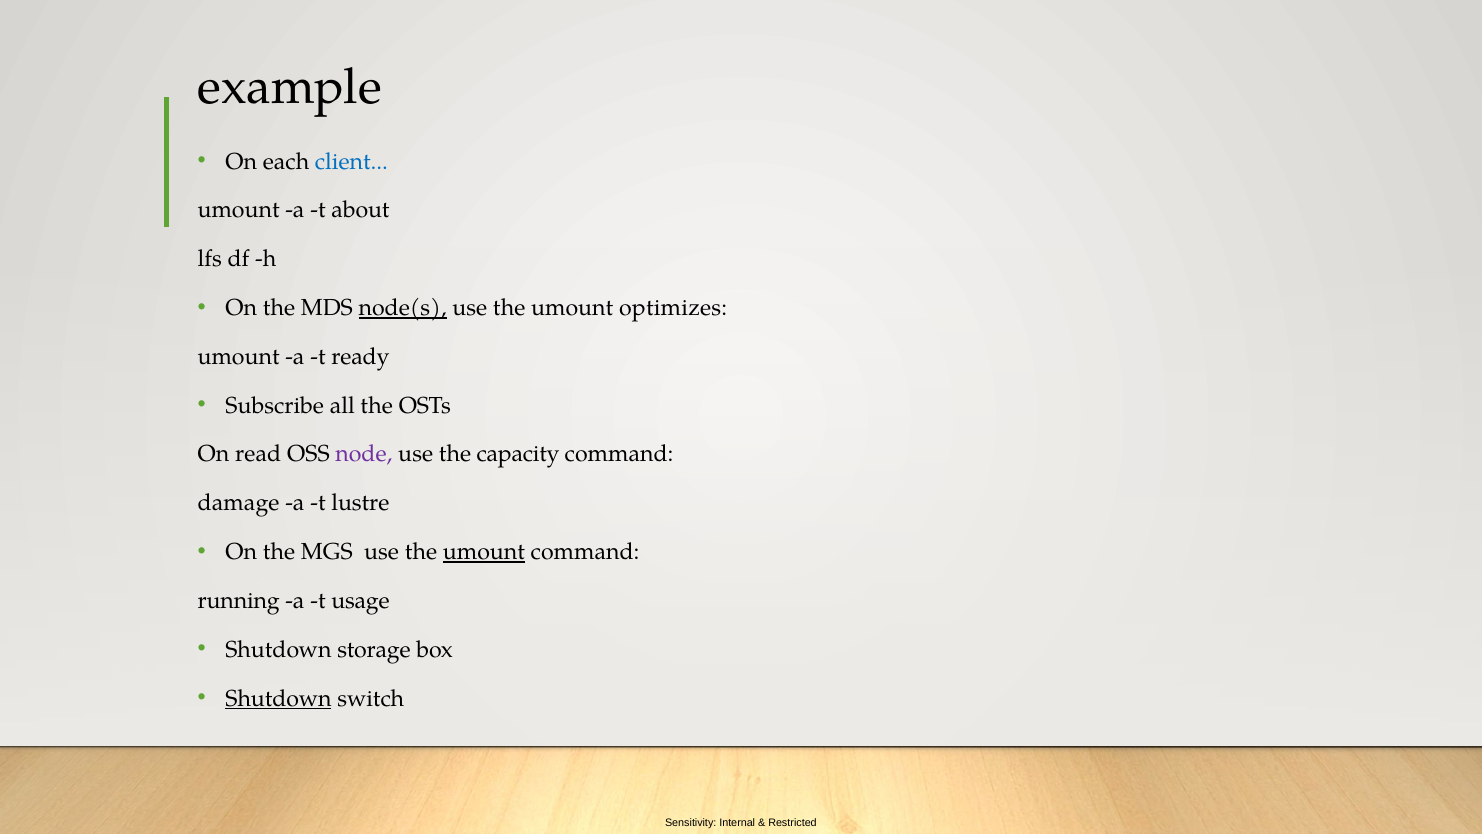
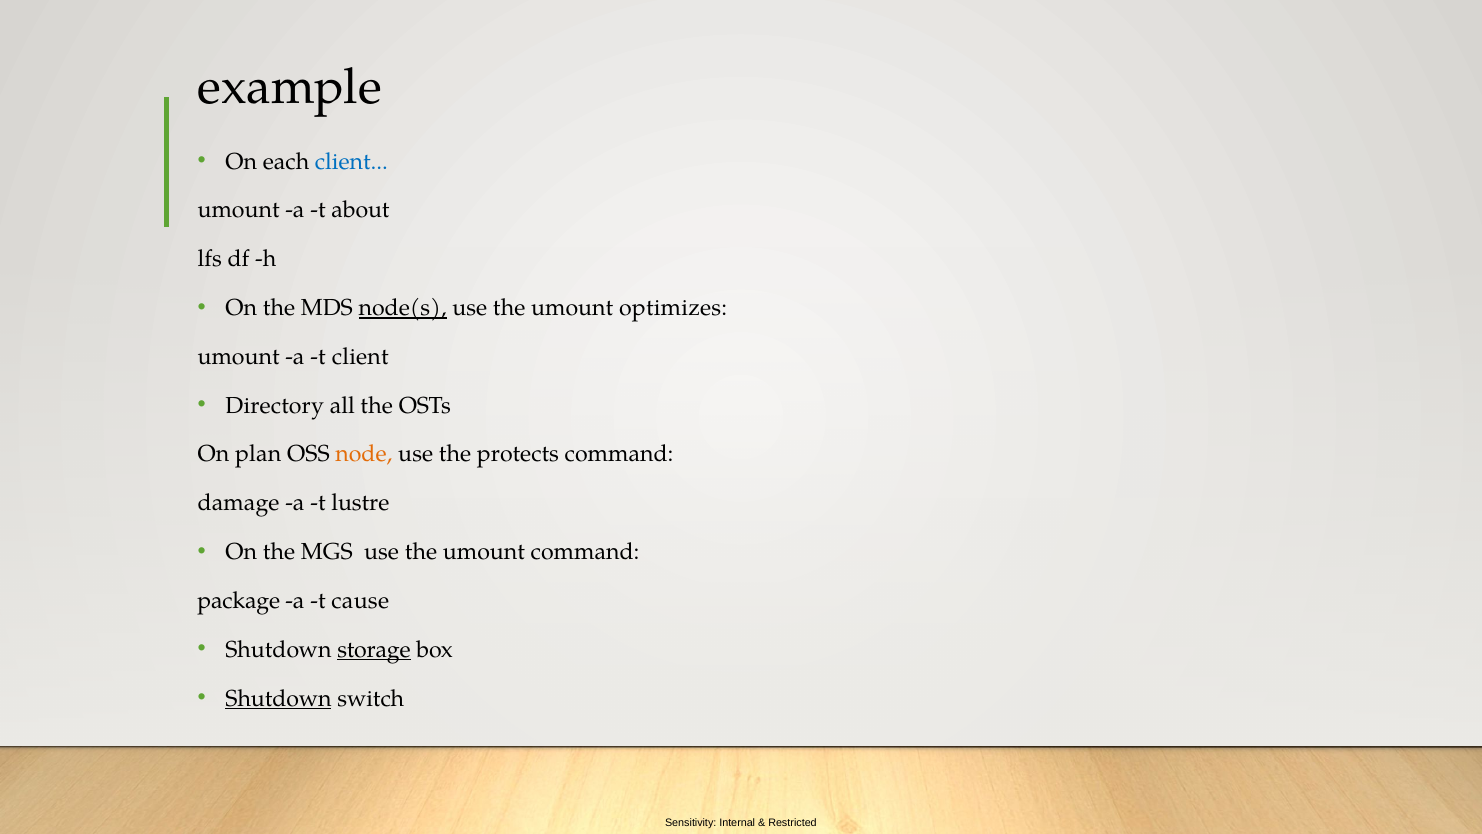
t ready: ready -> client
Subscribe: Subscribe -> Directory
read: read -> plan
node colour: purple -> orange
capacity: capacity -> protects
umount at (484, 552) underline: present -> none
running: running -> package
usage: usage -> cause
storage underline: none -> present
